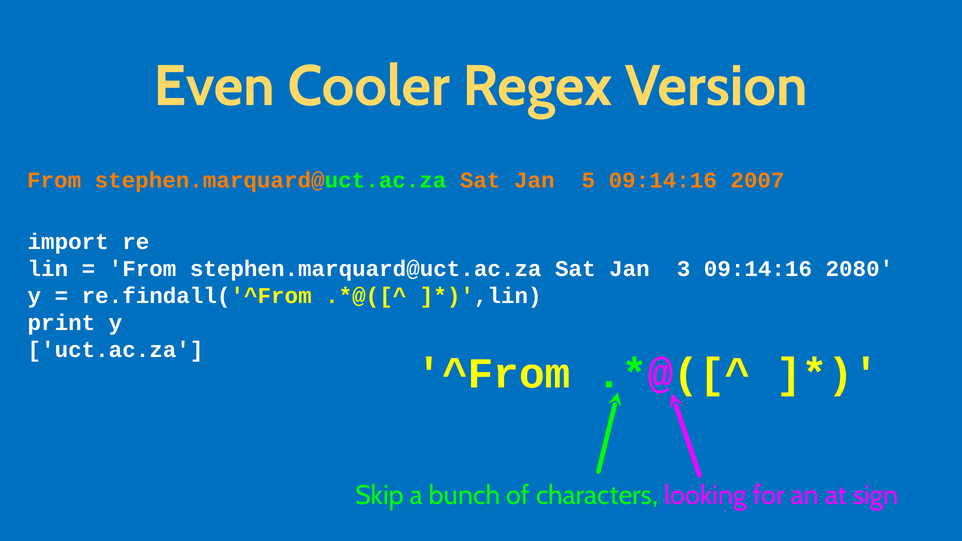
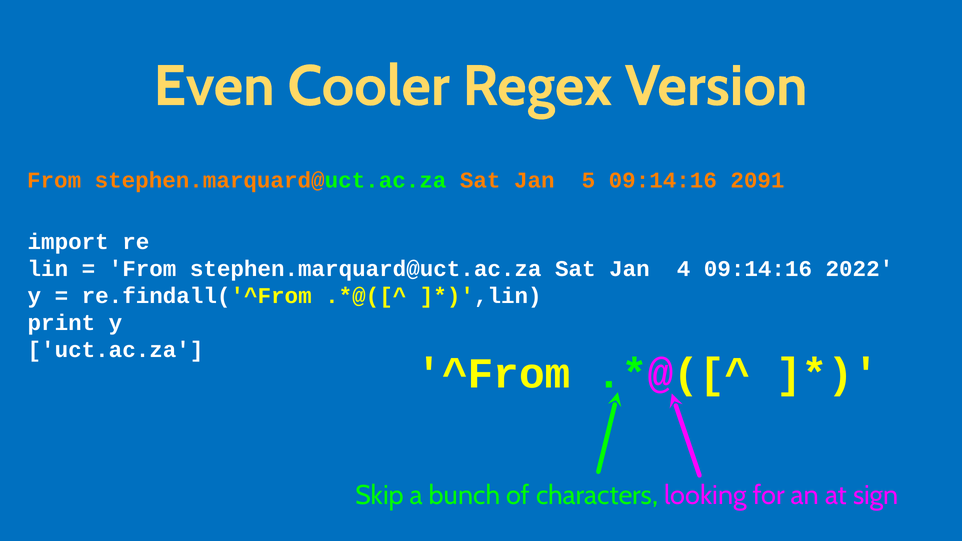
2007: 2007 -> 2091
3: 3 -> 4
2080: 2080 -> 2022
